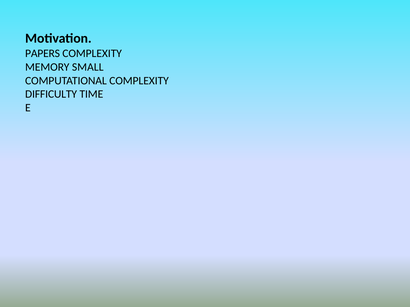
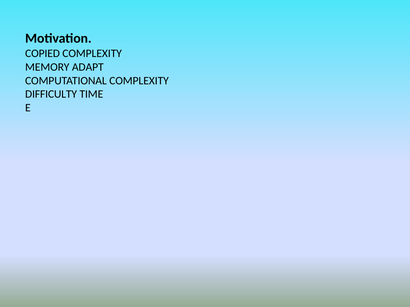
PAPERS: PAPERS -> COPIED
SMALL: SMALL -> ADAPT
